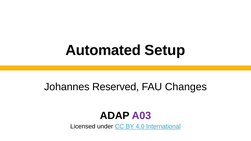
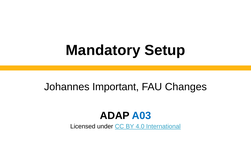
Automated: Automated -> Mandatory
Reserved: Reserved -> Important
A03 colour: purple -> blue
